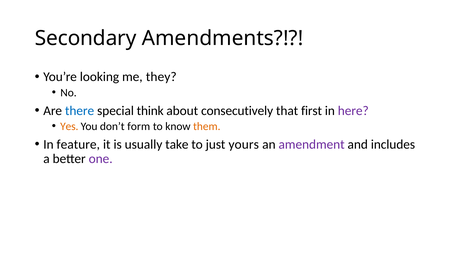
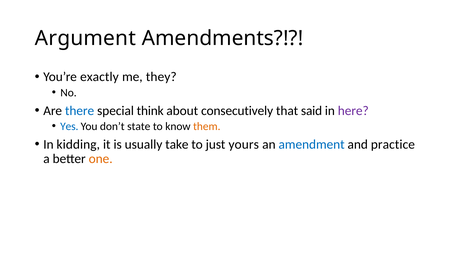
Secondary: Secondary -> Argument
looking: looking -> exactly
first: first -> said
Yes colour: orange -> blue
form: form -> state
feature: feature -> kidding
amendment colour: purple -> blue
includes: includes -> practice
one colour: purple -> orange
